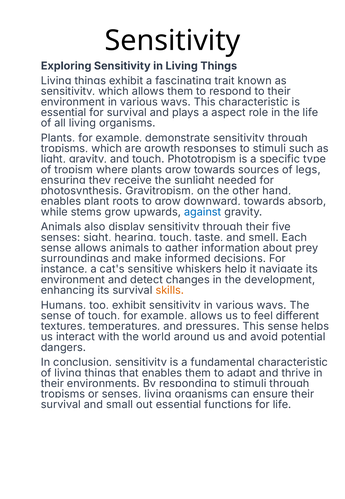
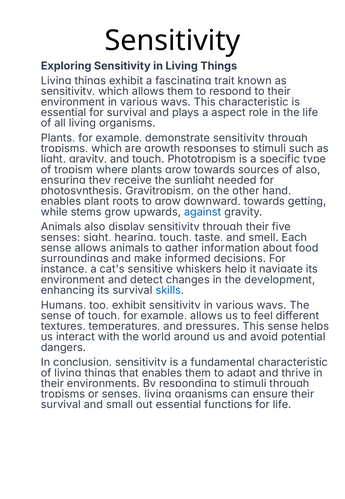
of legs: legs -> also
absorb: absorb -> getting
prey: prey -> food
skills colour: orange -> blue
